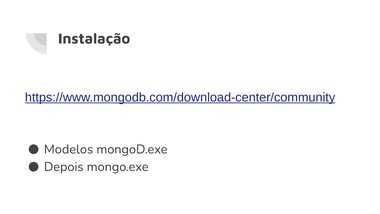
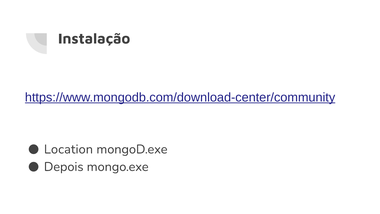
Modelos: Modelos -> Location
